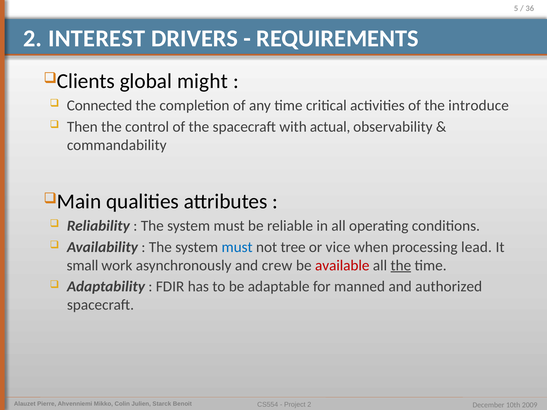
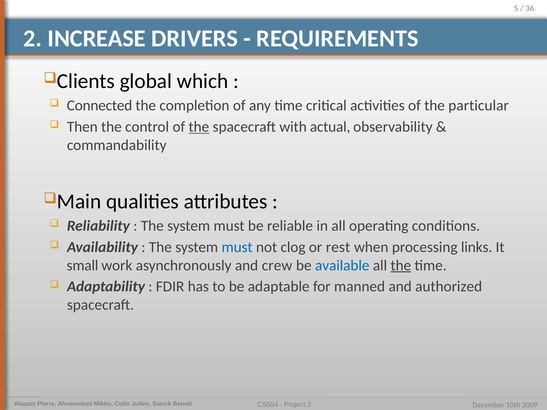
INTEREST: INTEREST -> INCREASE
might: might -> which
introduce: introduce -> particular
the at (199, 127) underline: none -> present
tree: tree -> clog
vice: vice -> rest
lead: lead -> links
available colour: red -> blue
